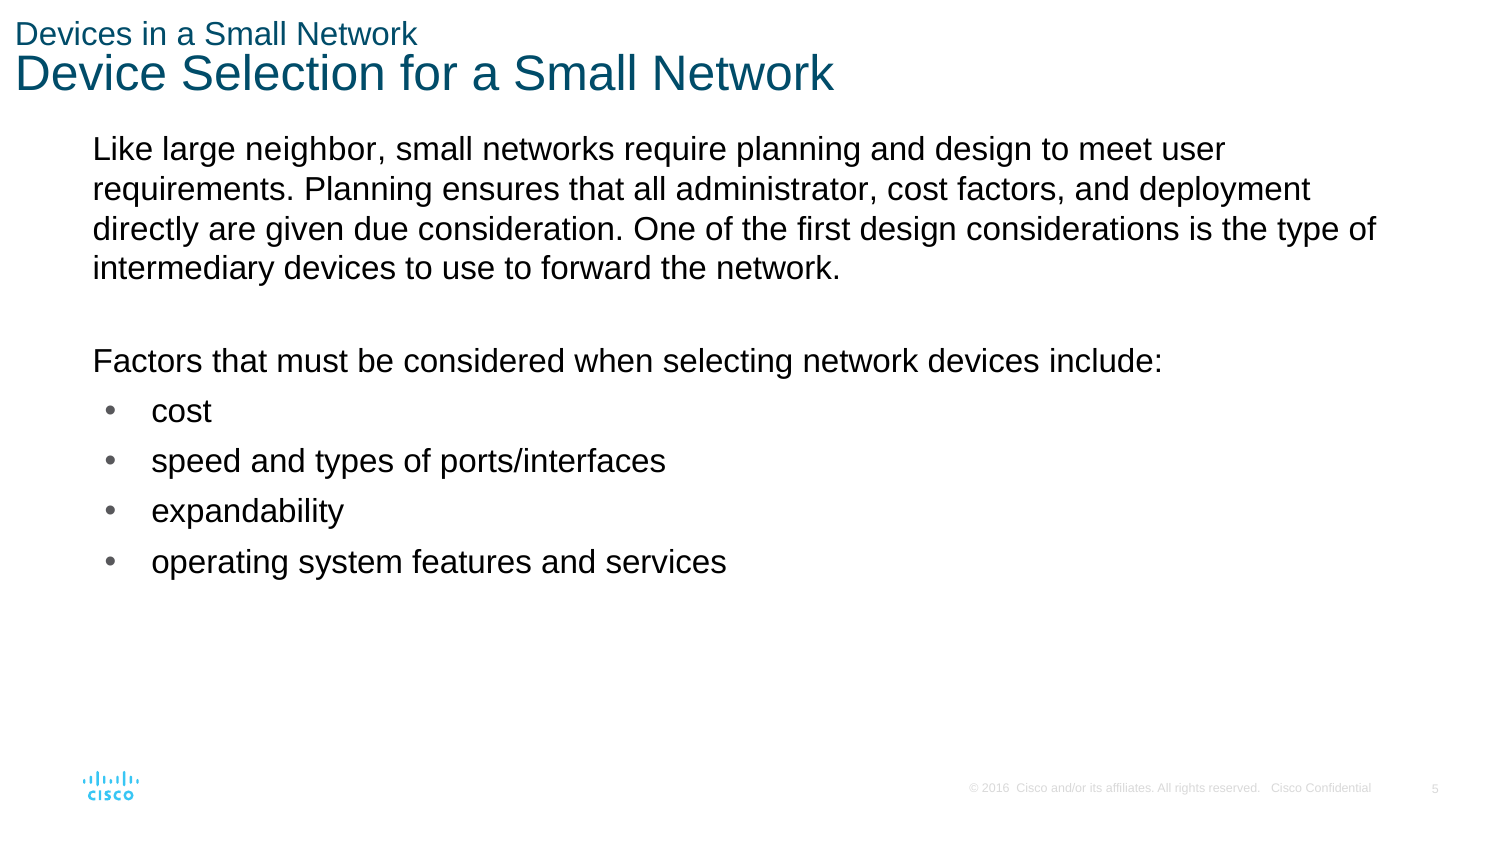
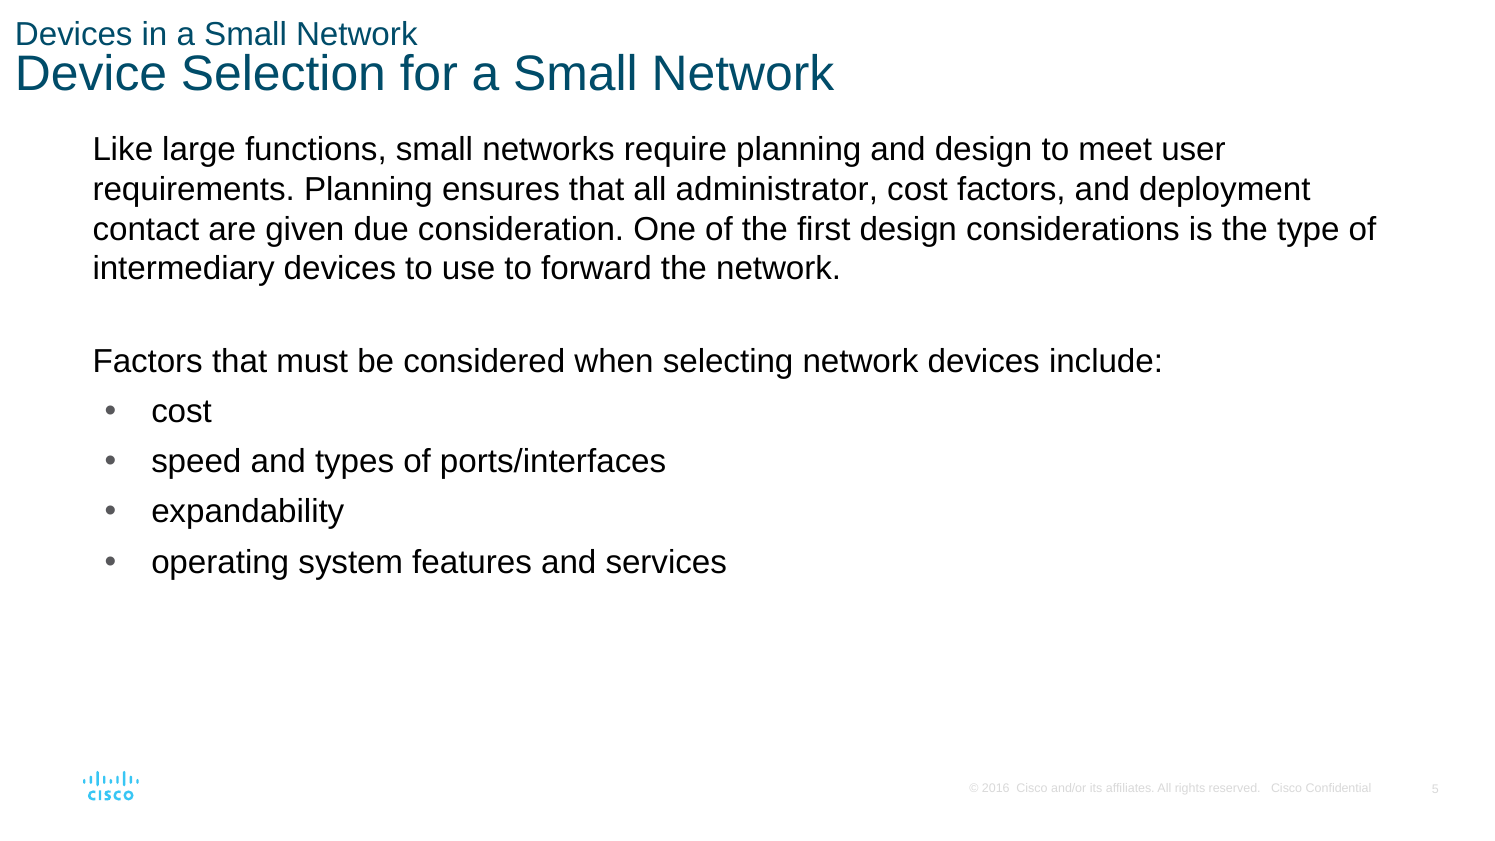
neighbor: neighbor -> functions
directly: directly -> contact
